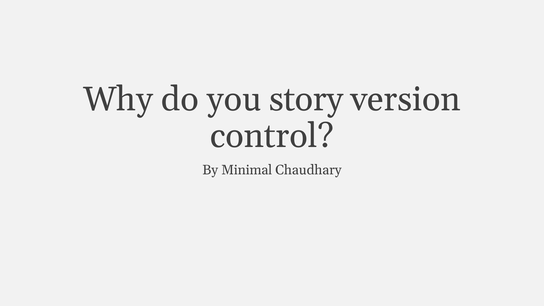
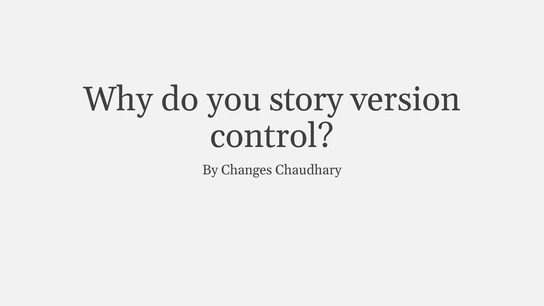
Minimal: Minimal -> Changes
